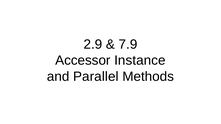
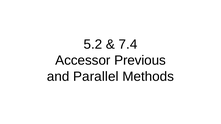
2.9: 2.9 -> 5.2
7.9: 7.9 -> 7.4
Instance: Instance -> Previous
